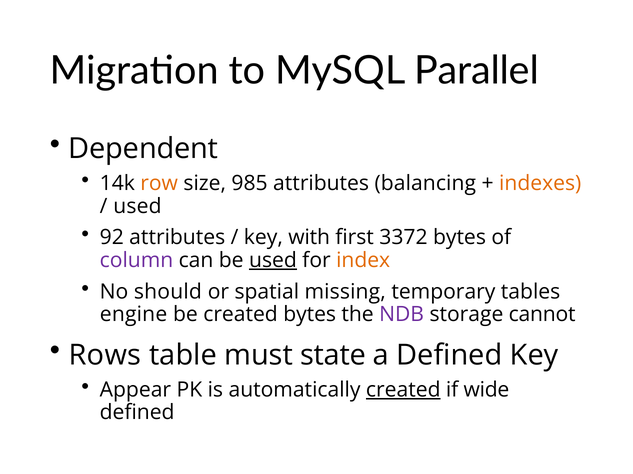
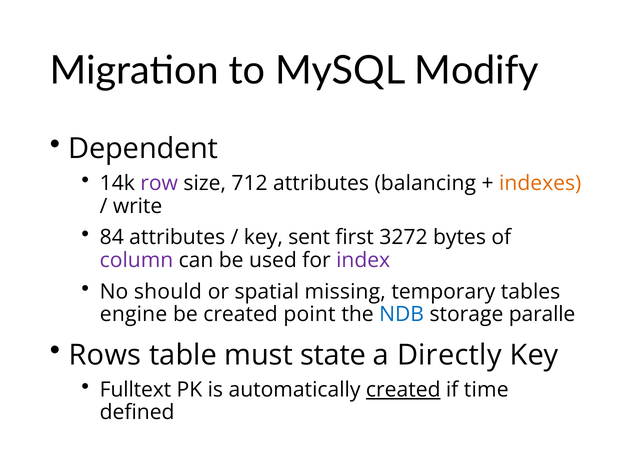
Parallel: Parallel -> Modify
row colour: orange -> purple
985: 985 -> 712
used at (137, 206): used -> write
92: 92 -> 84
with: with -> sent
3372: 3372 -> 3272
used at (273, 261) underline: present -> none
index colour: orange -> purple
created bytes: bytes -> point
NDB colour: purple -> blue
cannot: cannot -> paralle
a Defined: Defined -> Directly
Appear: Appear -> Fulltext
wide: wide -> time
